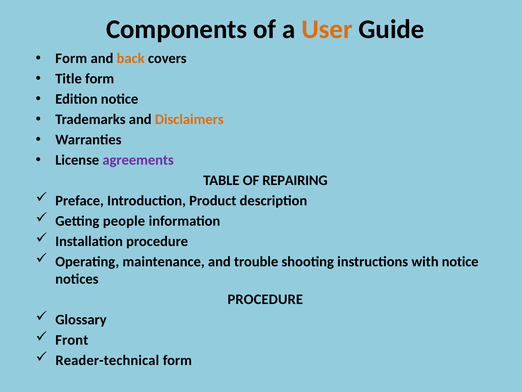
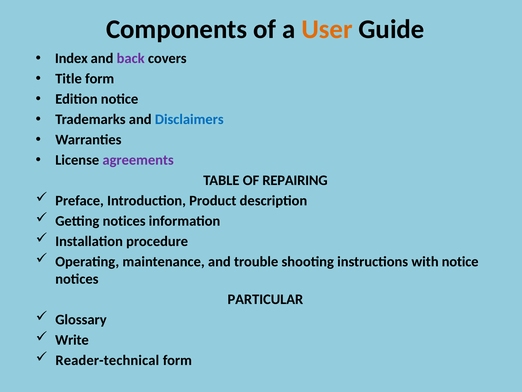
Form at (71, 58): Form -> Index
back colour: orange -> purple
Disclaimers colour: orange -> blue
Getting people: people -> notices
PROCEDURE at (265, 299): PROCEDURE -> PARTICULAR
Front: Front -> Write
